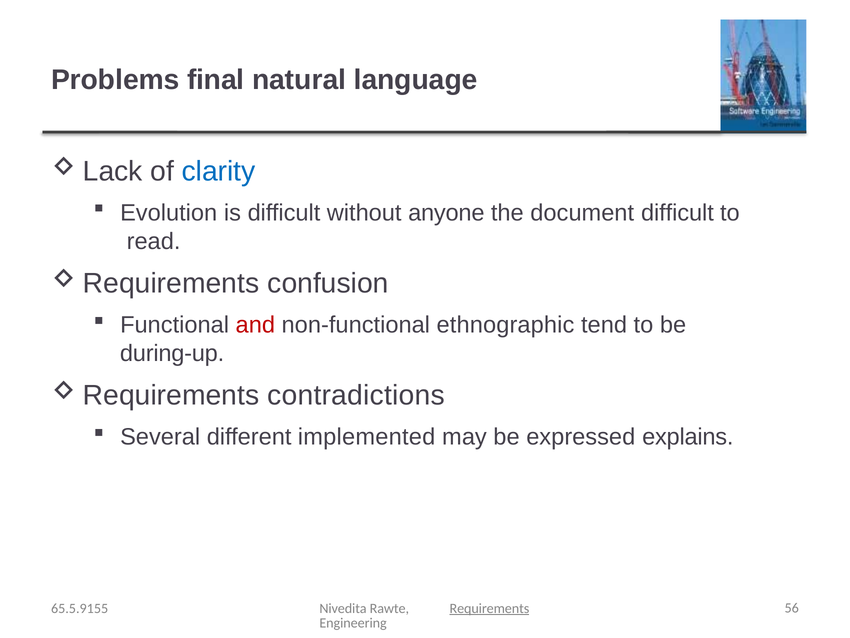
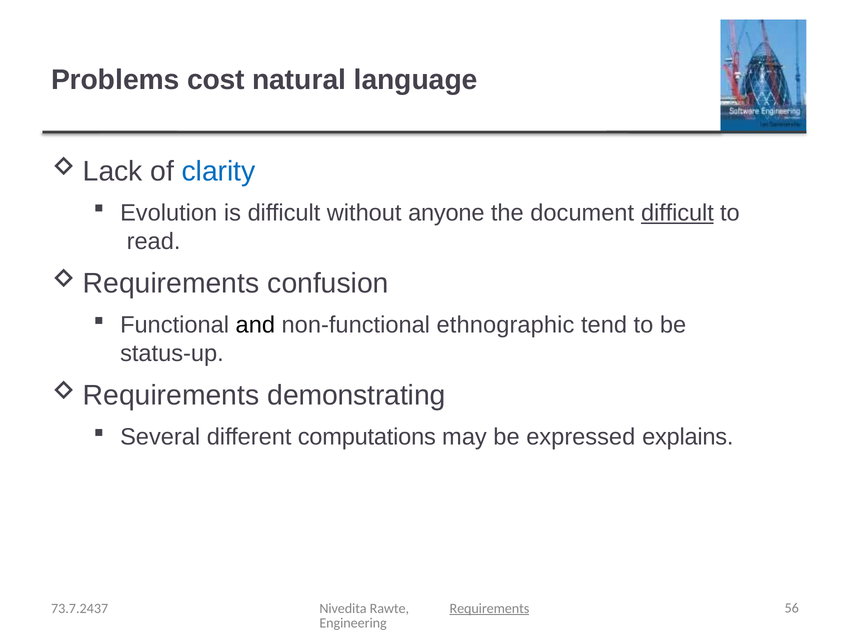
final: final -> cost
difficult at (677, 213) underline: none -> present
and colour: red -> black
during-up: during-up -> status-up
contradictions: contradictions -> demonstrating
implemented: implemented -> computations
65.5.9155: 65.5.9155 -> 73.7.2437
